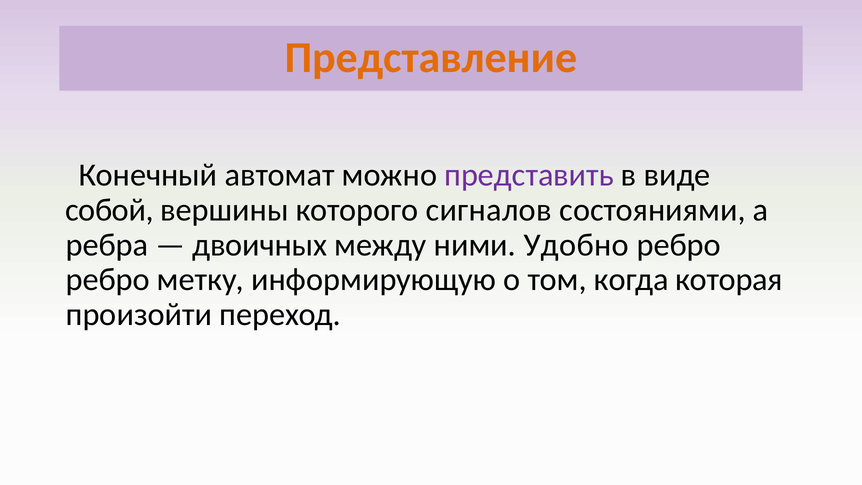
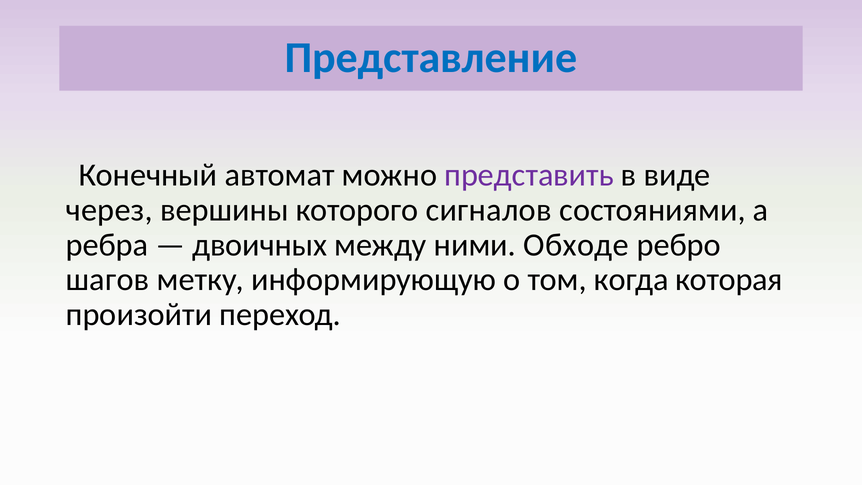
Представление colour: orange -> blue
собой: собой -> через
Удобно: Удобно -> Обходе
ребро at (108, 280): ребро -> шагов
